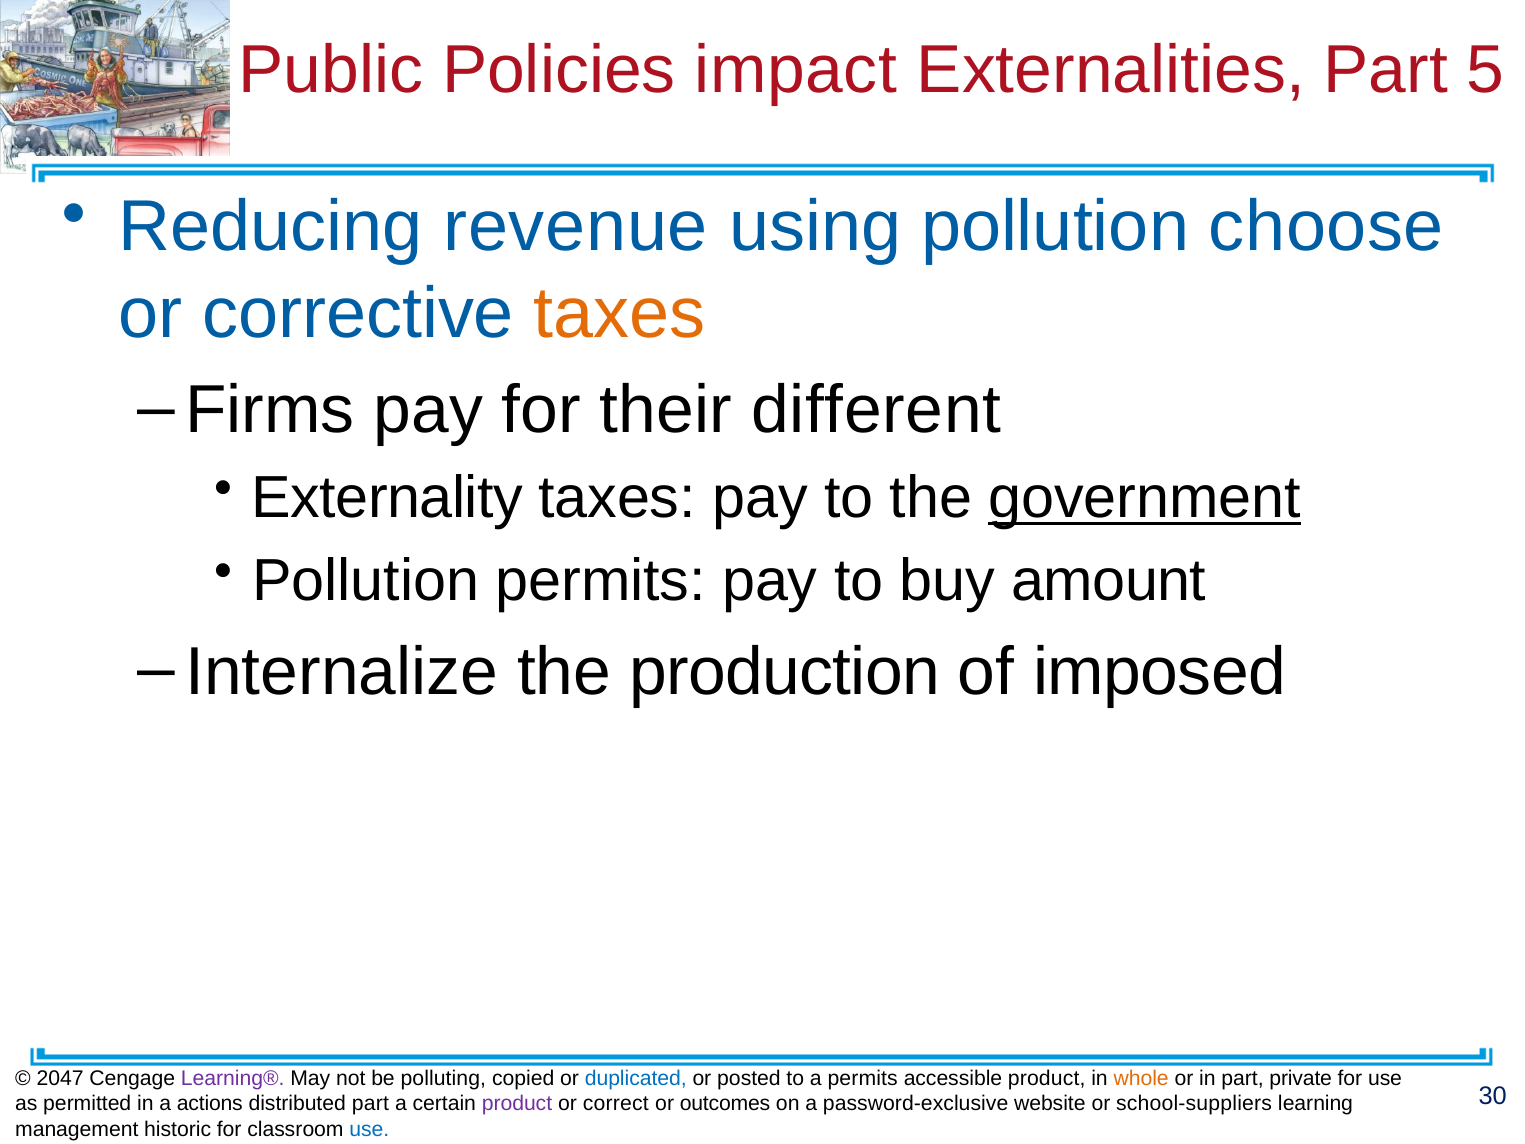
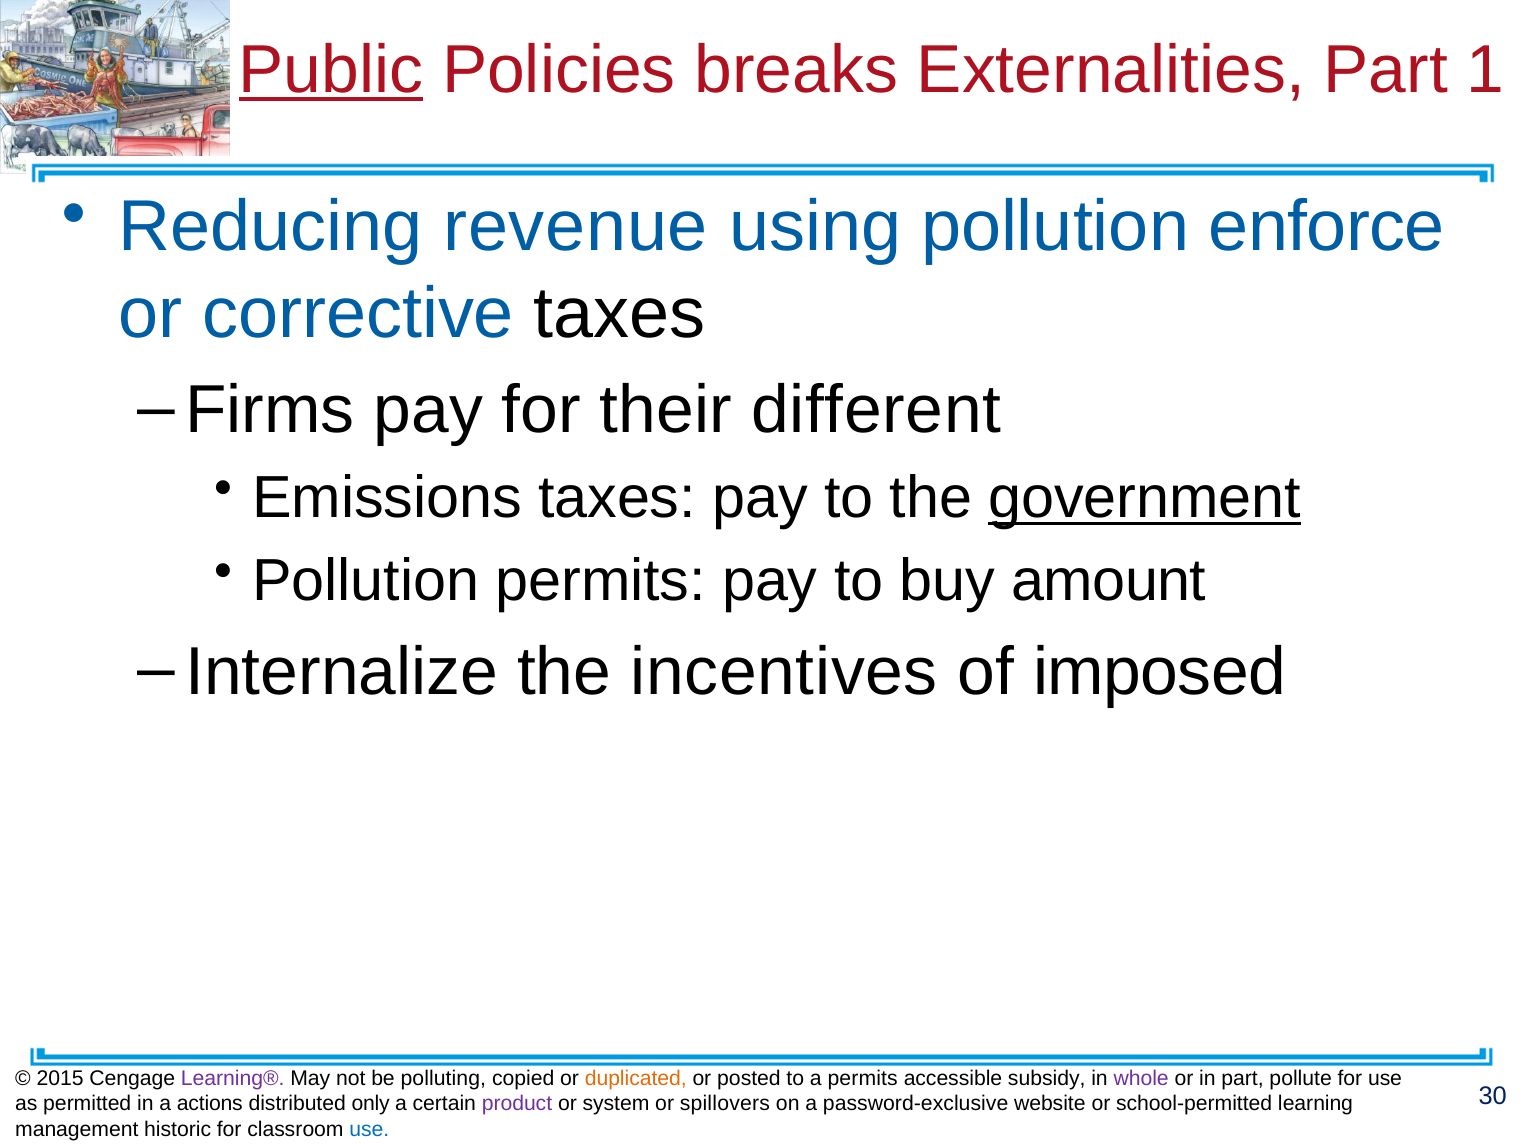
Public underline: none -> present
impact: impact -> breaks
5: 5 -> 1
choose: choose -> enforce
taxes at (620, 313) colour: orange -> black
Externality: Externality -> Emissions
production: production -> incentives
2047: 2047 -> 2015
duplicated colour: blue -> orange
accessible product: product -> subsidy
whole colour: orange -> purple
private: private -> pollute
distributed part: part -> only
correct: correct -> system
outcomes: outcomes -> spillovers
school-suppliers: school-suppliers -> school-permitted
